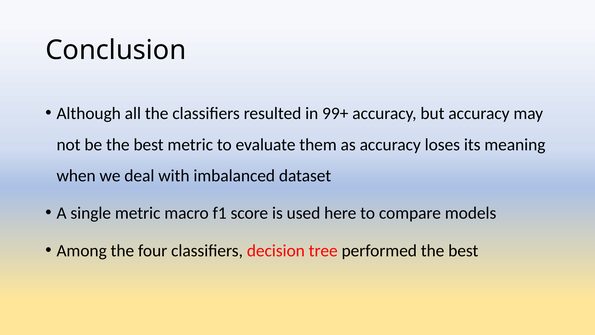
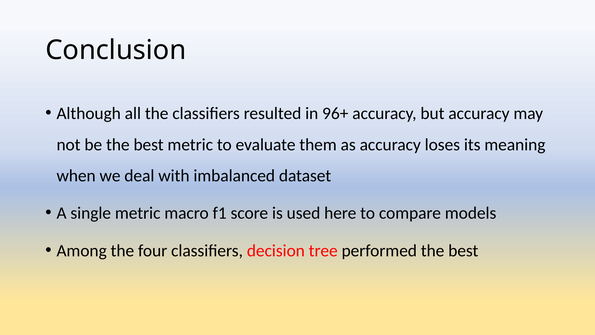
99+: 99+ -> 96+
